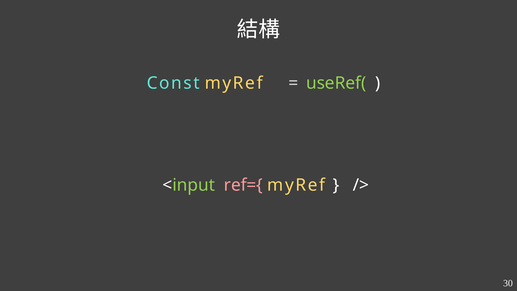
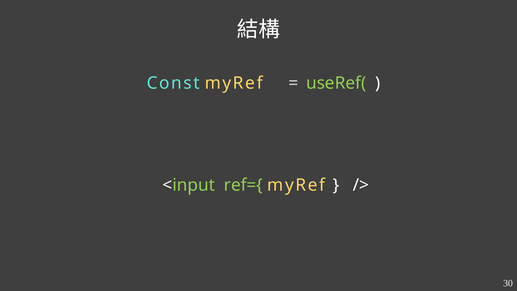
ref={ colour: pink -> light green
